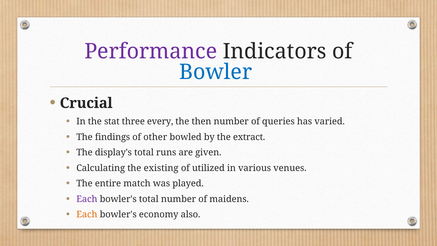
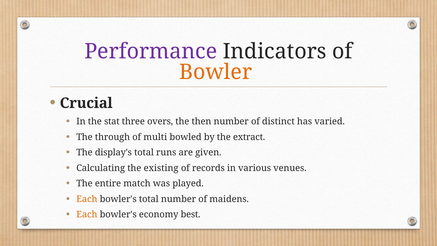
Bowler colour: blue -> orange
every: every -> overs
queries: queries -> distinct
findings: findings -> through
other: other -> multi
utilized: utilized -> records
Each at (87, 199) colour: purple -> orange
also: also -> best
